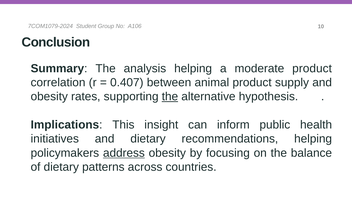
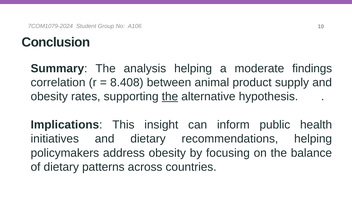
moderate product: product -> findings
0.407: 0.407 -> 8.408
address underline: present -> none
